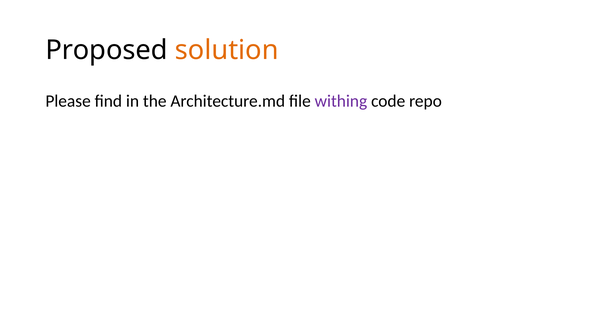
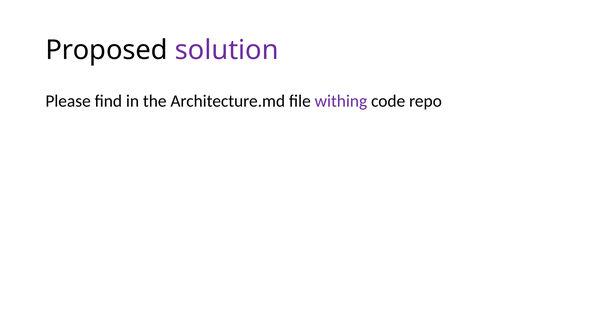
solution colour: orange -> purple
